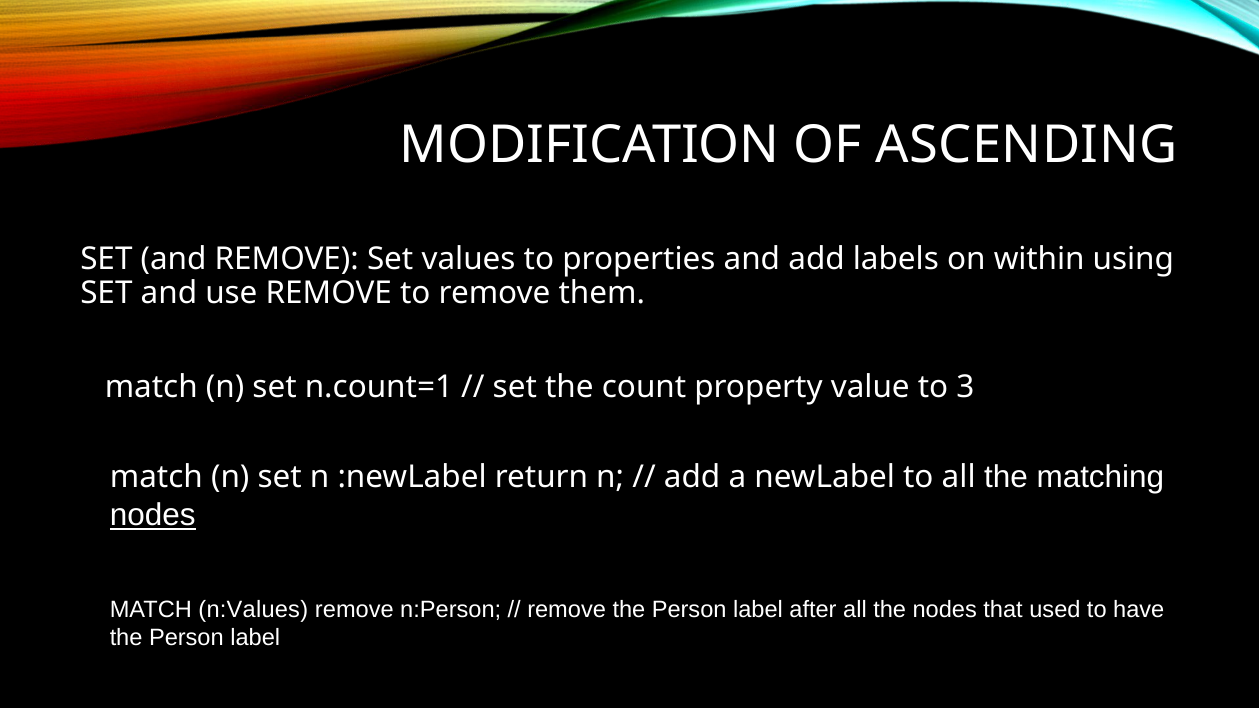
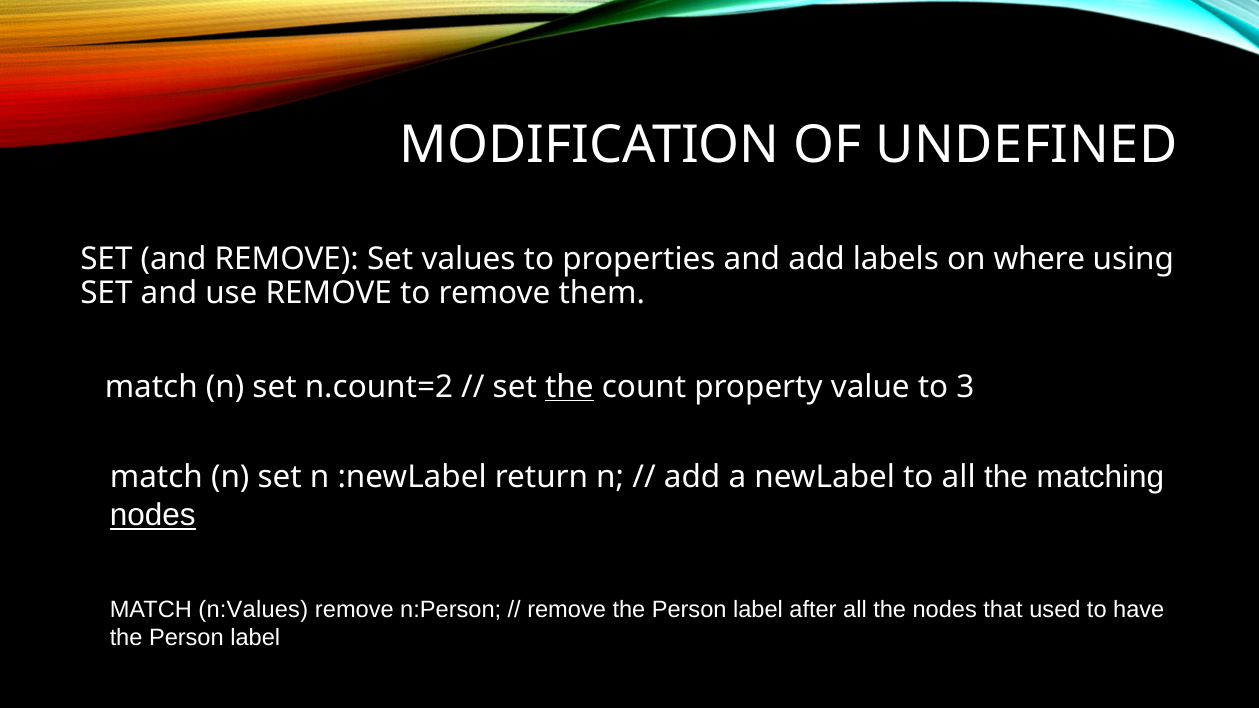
ASCENDING: ASCENDING -> UNDEFINED
within: within -> where
n.count=1: n.count=1 -> n.count=2
the at (569, 387) underline: none -> present
